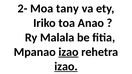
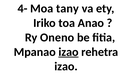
2-: 2- -> 4-
Malala: Malala -> Oneno
izao at (66, 67) underline: present -> none
